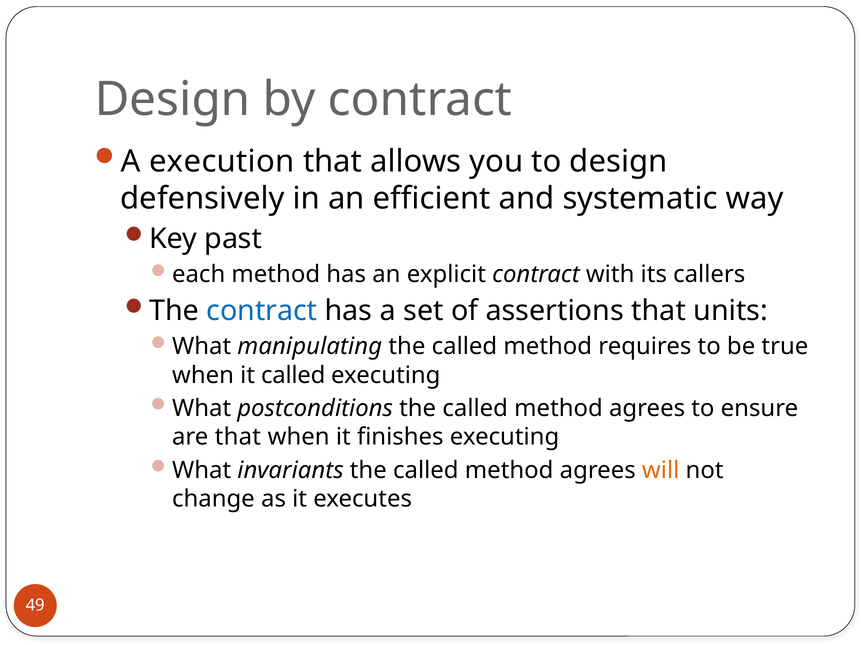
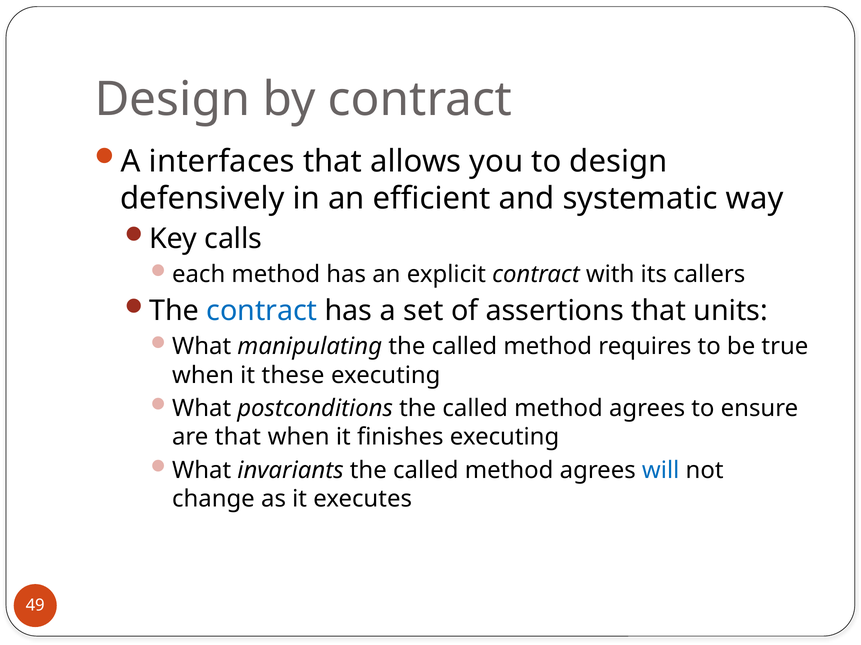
execution: execution -> interfaces
past: past -> calls
it called: called -> these
will colour: orange -> blue
